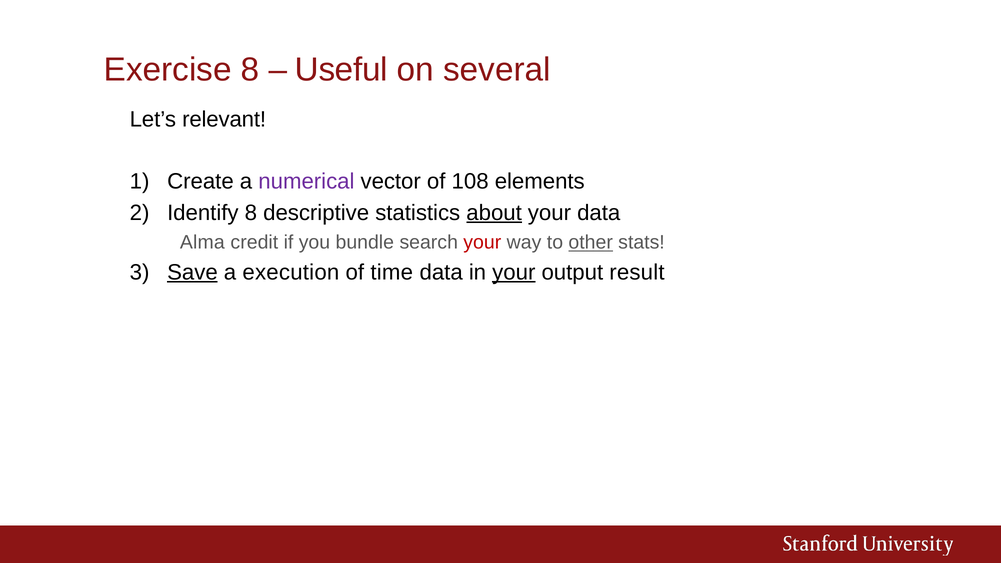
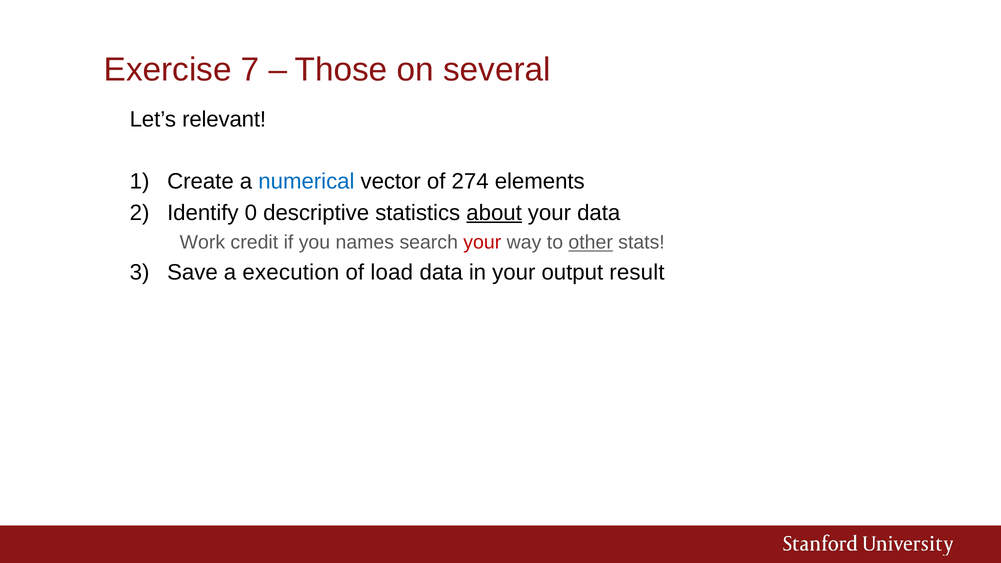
Exercise 8: 8 -> 7
Useful: Useful -> Those
numerical colour: purple -> blue
108: 108 -> 274
Identify 8: 8 -> 0
Alma: Alma -> Work
bundle: bundle -> names
Save underline: present -> none
time: time -> load
your at (514, 272) underline: present -> none
